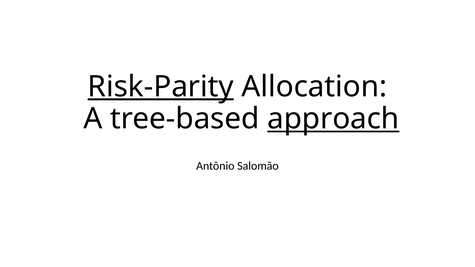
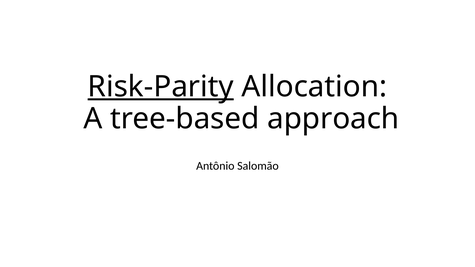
approach underline: present -> none
